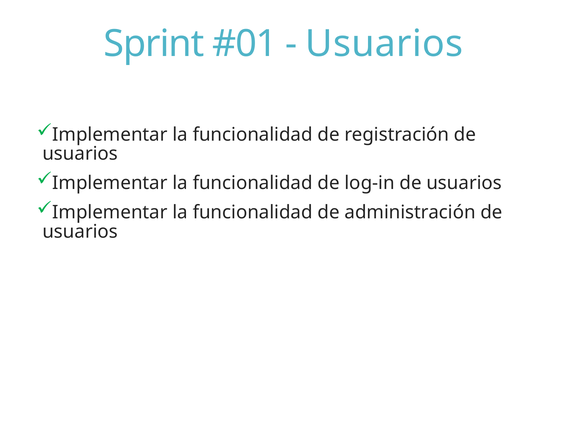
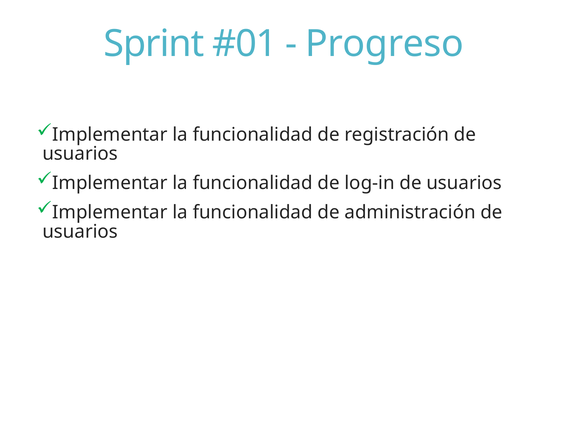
Usuarios at (384, 44): Usuarios -> Progreso
